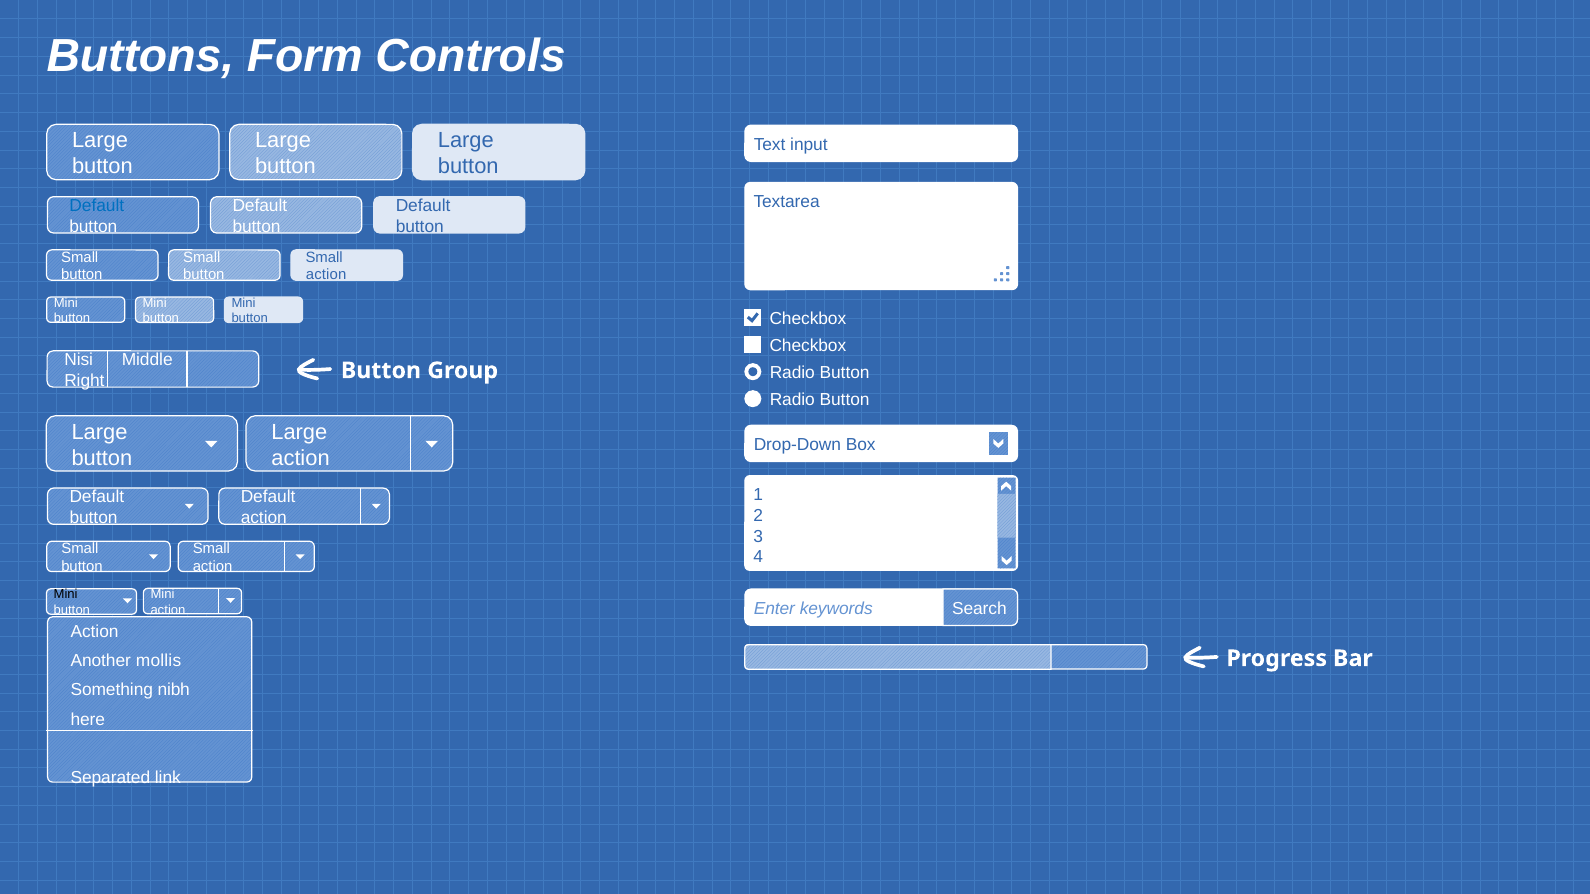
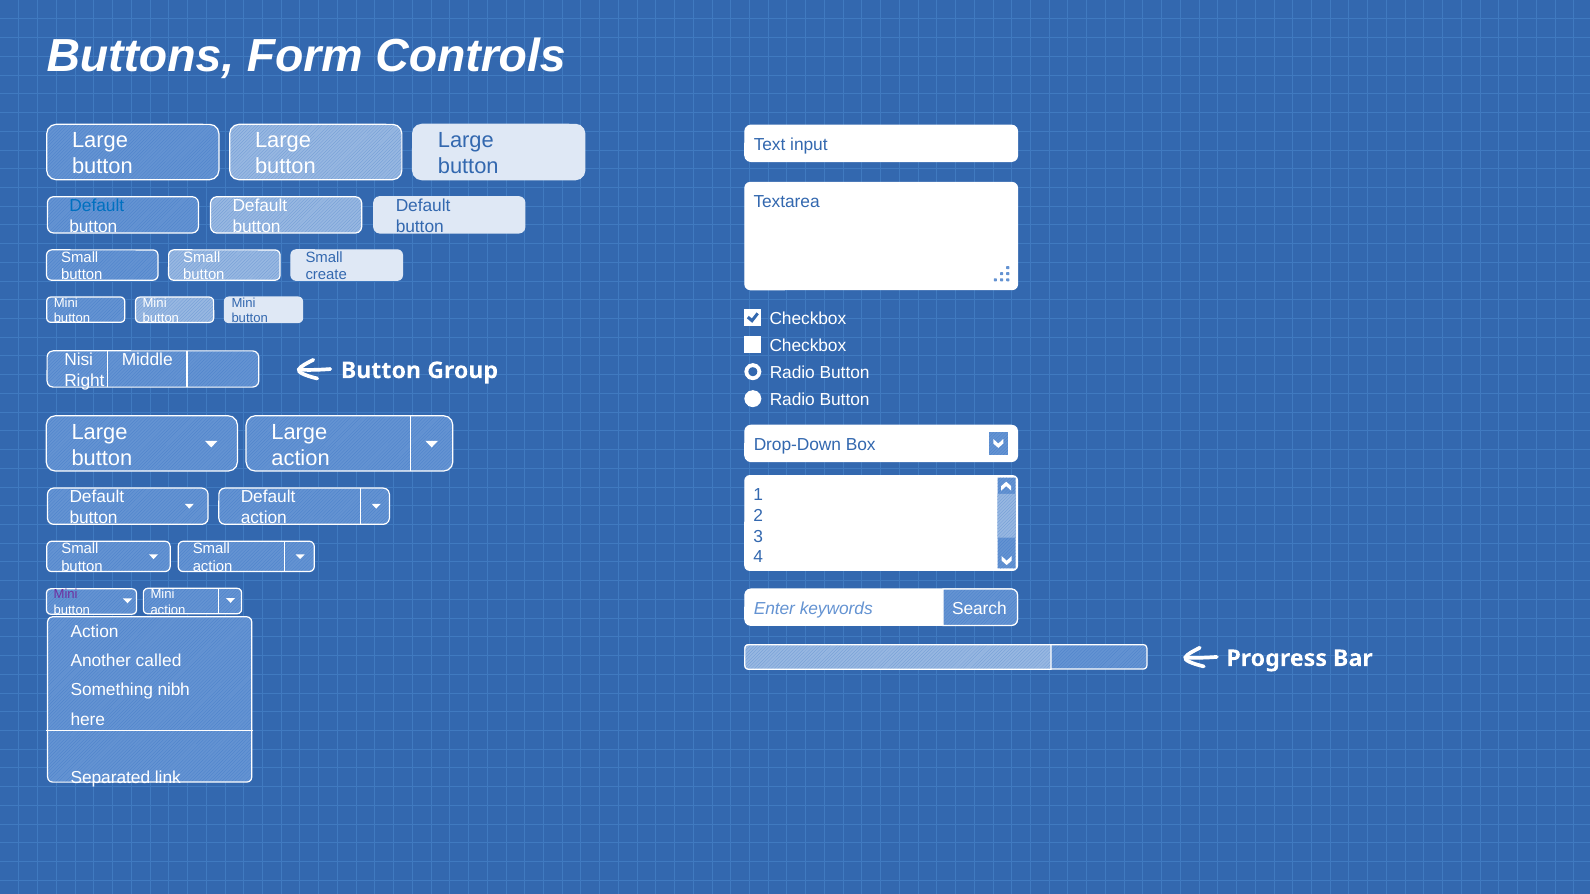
action at (326, 275): action -> create
Mini at (66, 595) colour: black -> purple
mollis: mollis -> called
